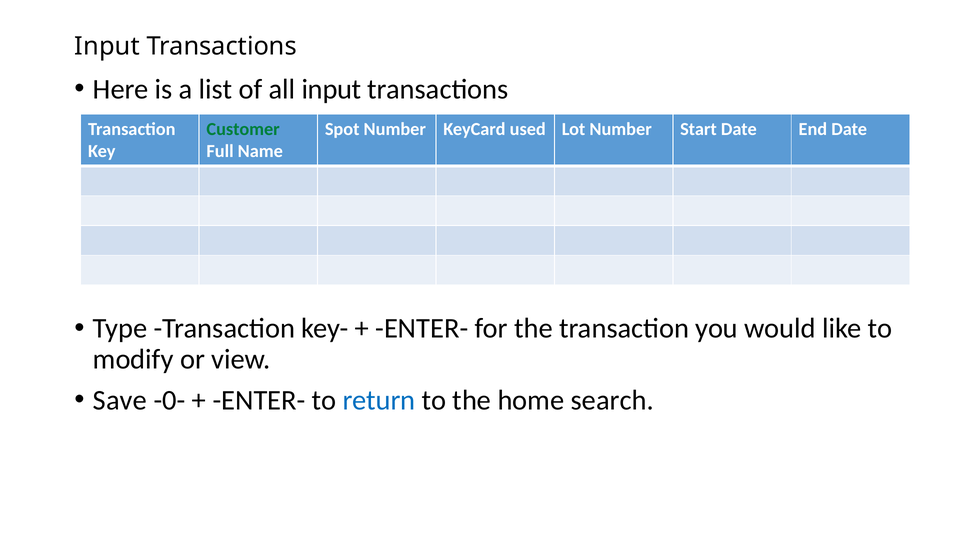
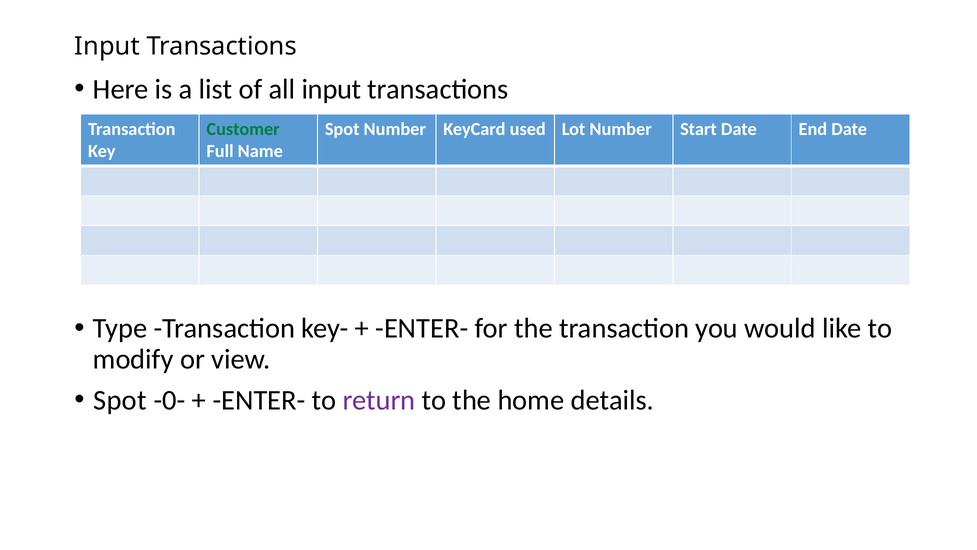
Save at (120, 400): Save -> Spot
return colour: blue -> purple
search: search -> details
